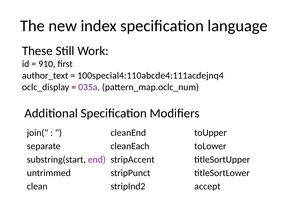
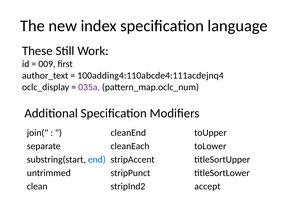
910: 910 -> 009
100special4:110abcde4:111acdejnq4: 100special4:110abcde4:111acdejnq4 -> 100adding4:110abcde4:111acdejnq4
end colour: purple -> blue
